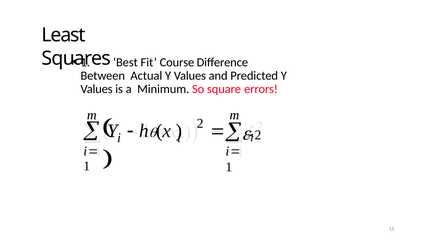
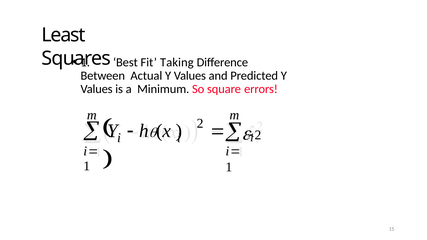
Course: Course -> Taking
